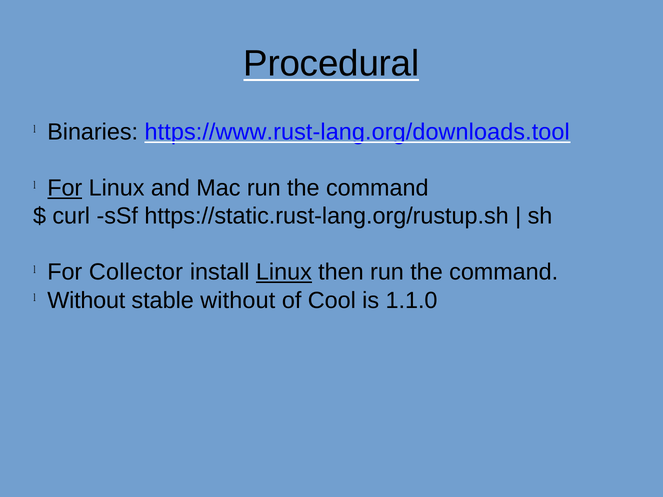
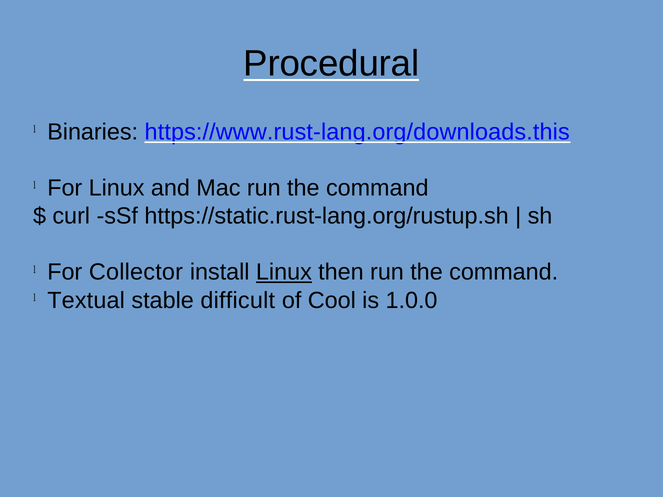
https://www.rust-lang.org/downloads.tool: https://www.rust-lang.org/downloads.tool -> https://www.rust-lang.org/downloads.this
For at (65, 188) underline: present -> none
Without at (86, 300): Without -> Textual
stable without: without -> difficult
1.1.0: 1.1.0 -> 1.0.0
